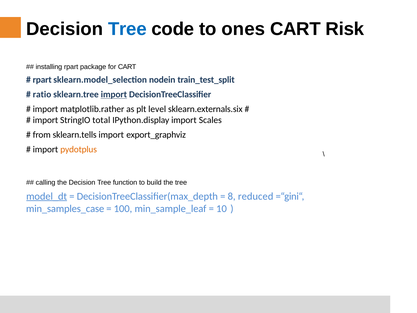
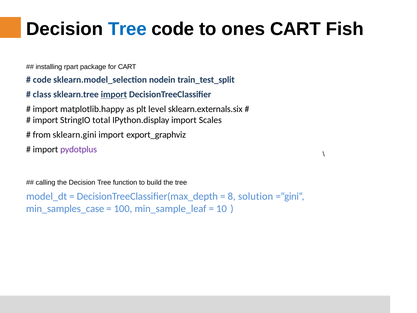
Risk: Risk -> Fish
rpart at (42, 80): rpart -> code
ratio: ratio -> class
matplotlib.rather: matplotlib.rather -> matplotlib.happy
sklearn.tells: sklearn.tells -> sklearn.gini
pydotplus colour: orange -> purple
model_dt underline: present -> none
reduced: reduced -> solution
